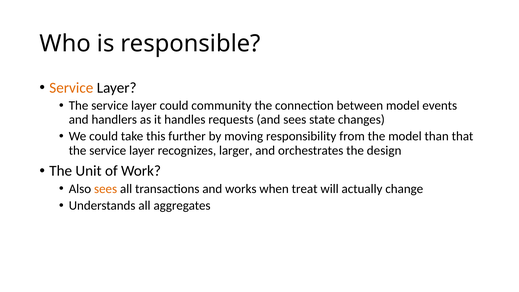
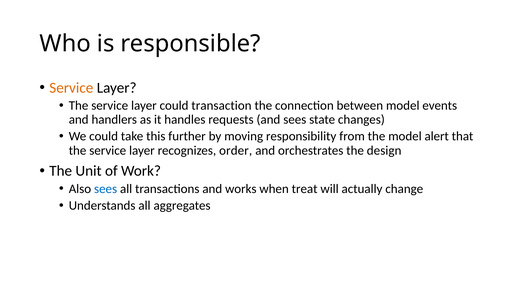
community: community -> transaction
than: than -> alert
larger: larger -> order
sees at (106, 189) colour: orange -> blue
